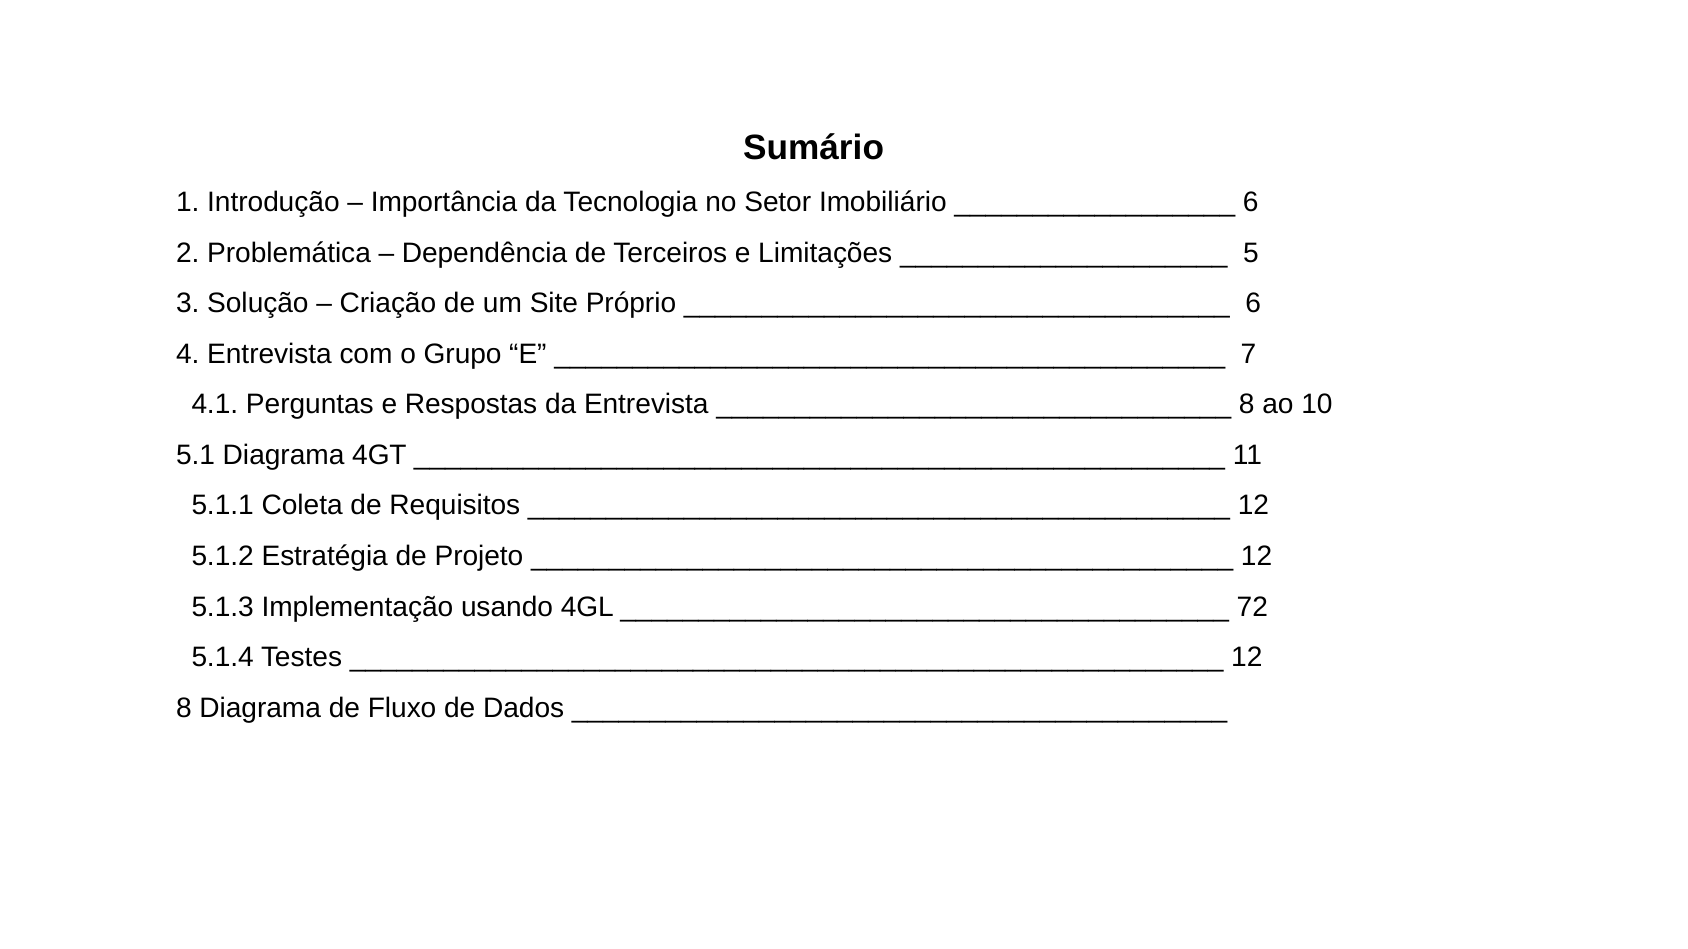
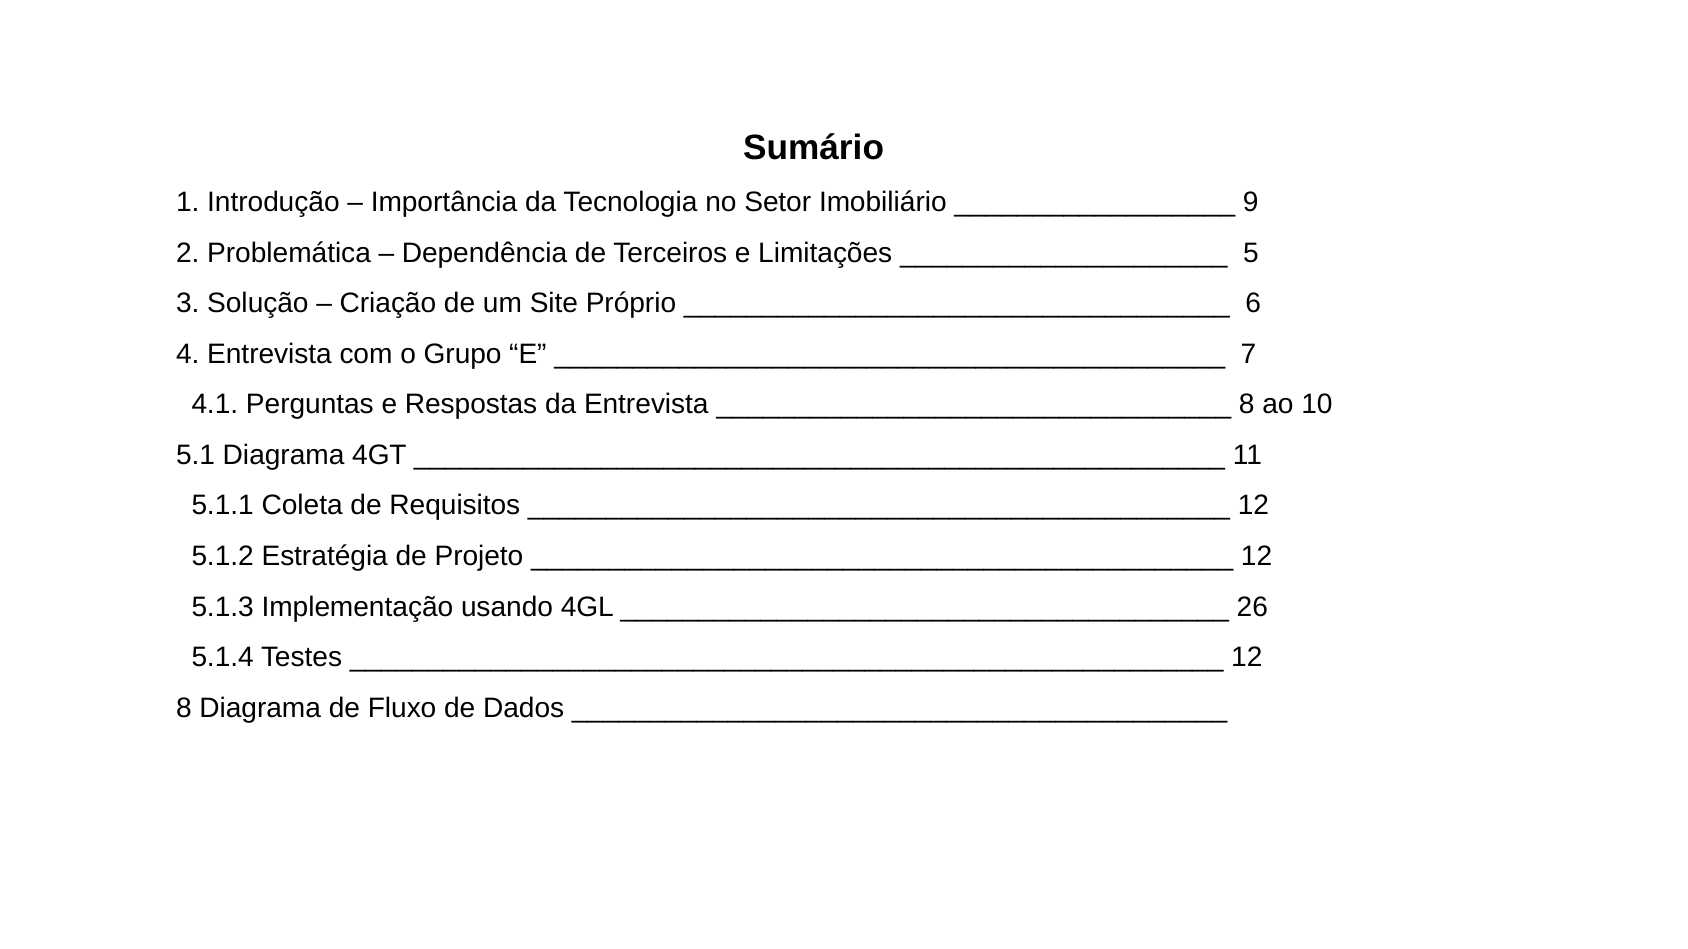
6 at (1251, 202): 6 -> 9
72: 72 -> 26
